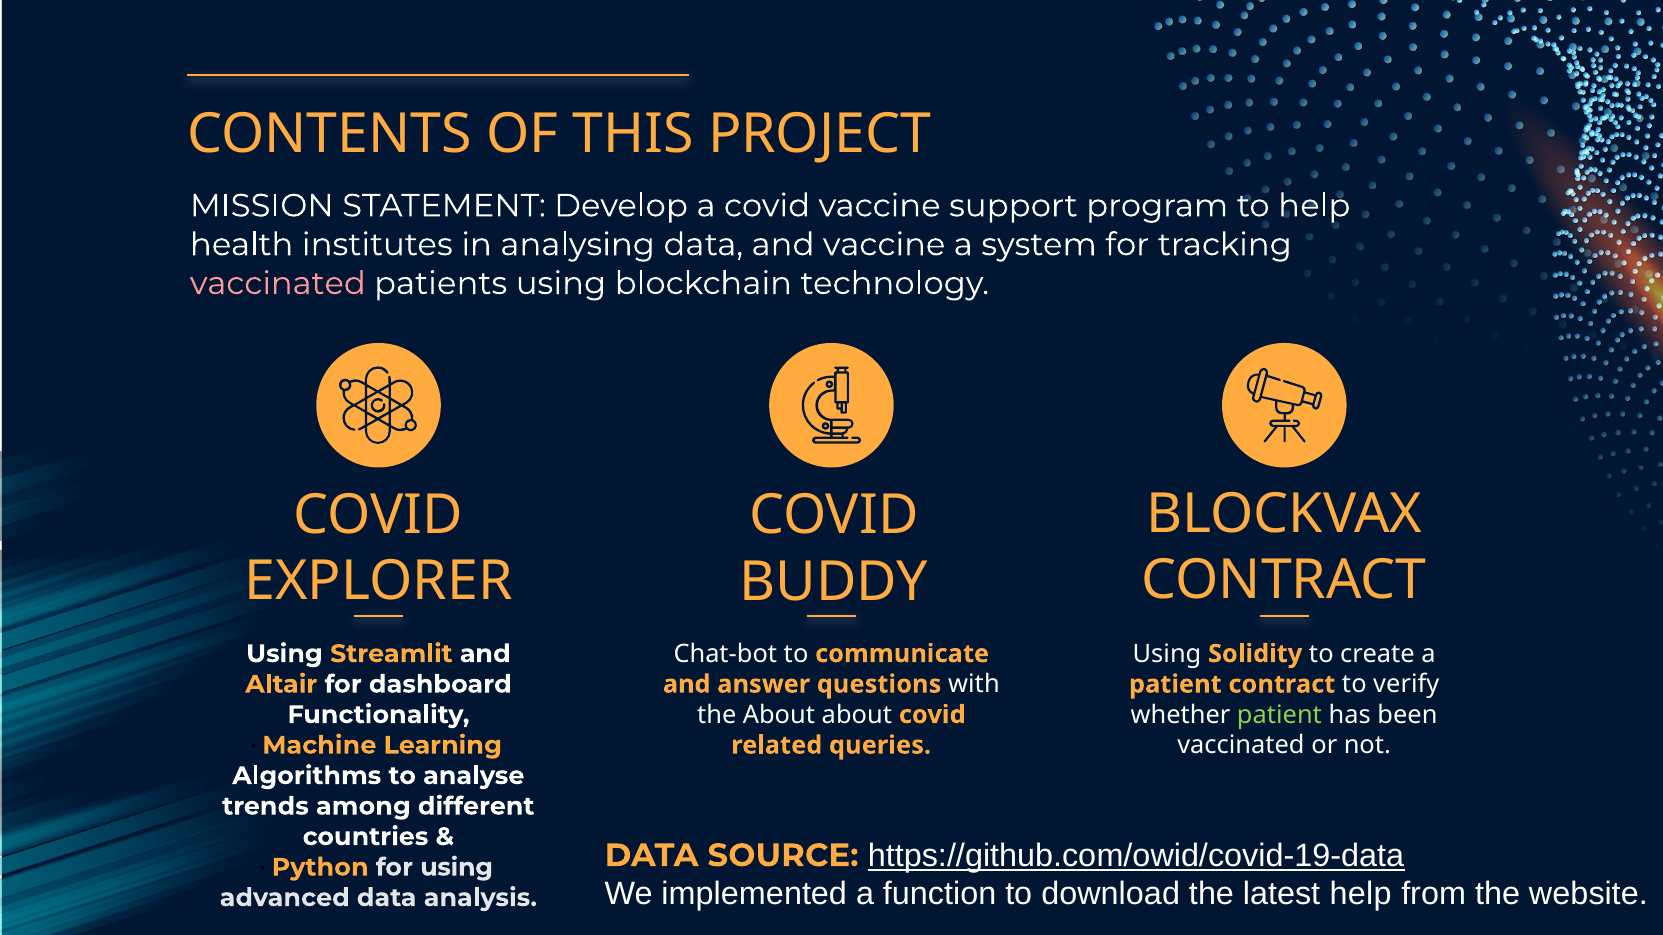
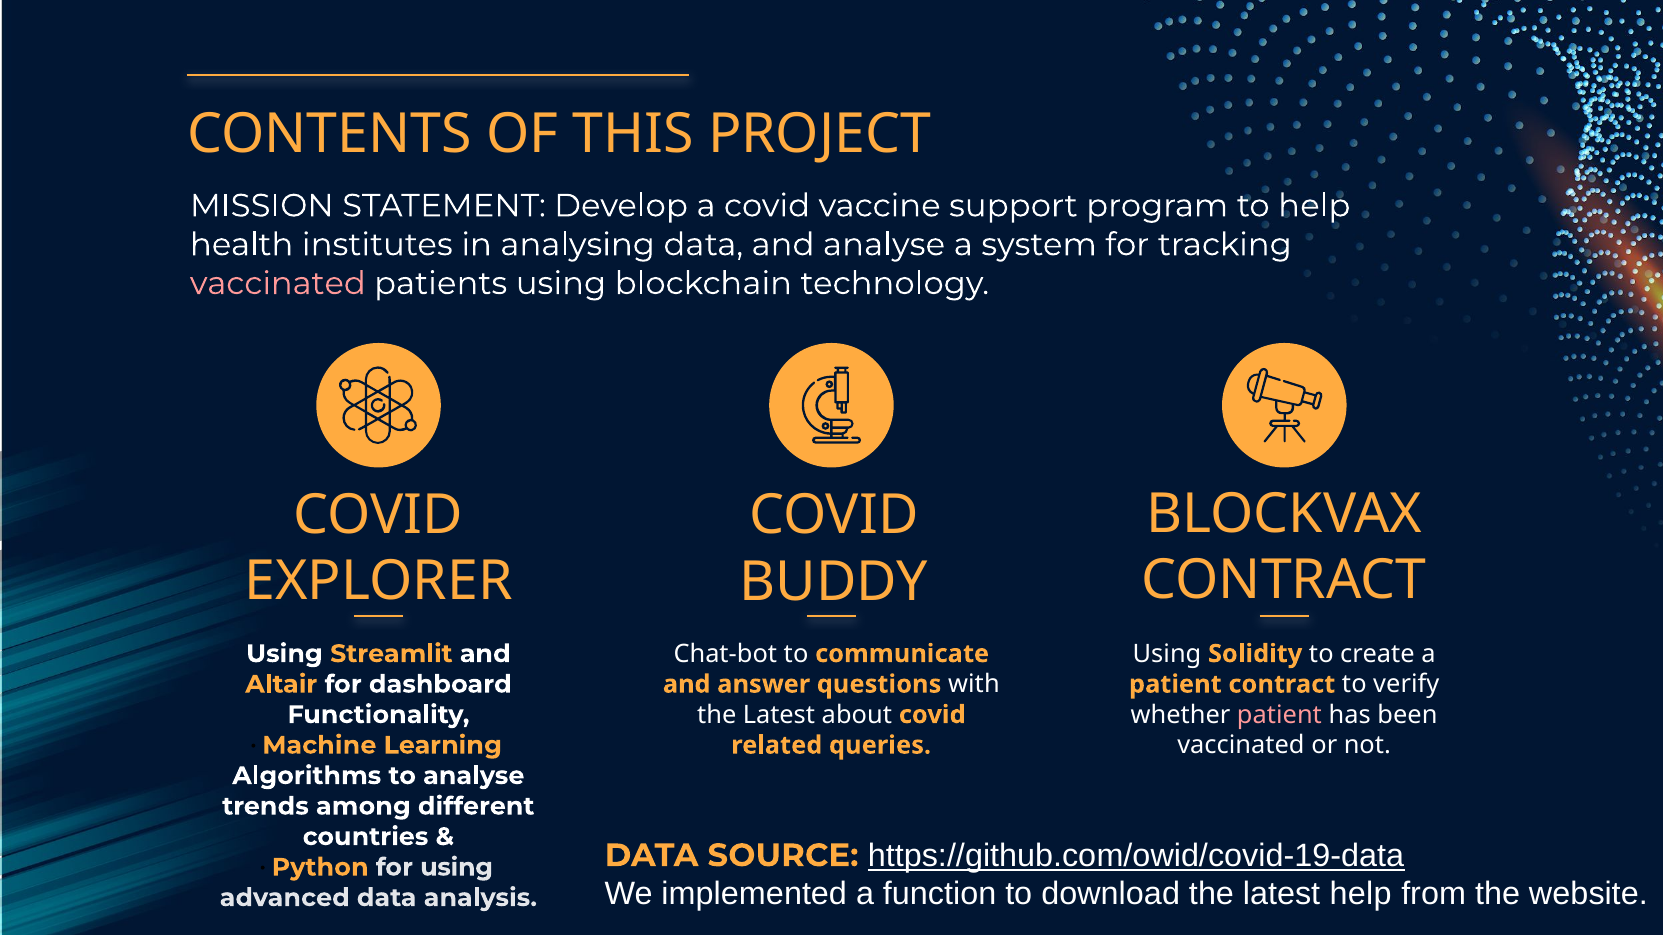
and vaccine: vaccine -> analyse
About at (779, 715): About -> Latest
patient at (1279, 715) colour: light green -> pink
